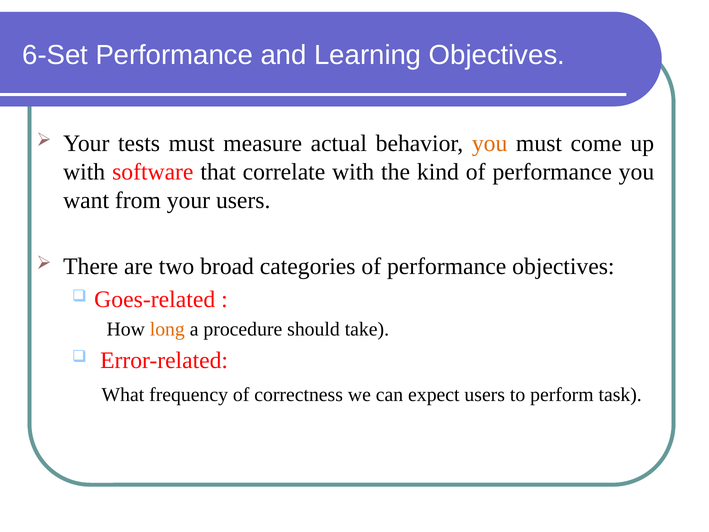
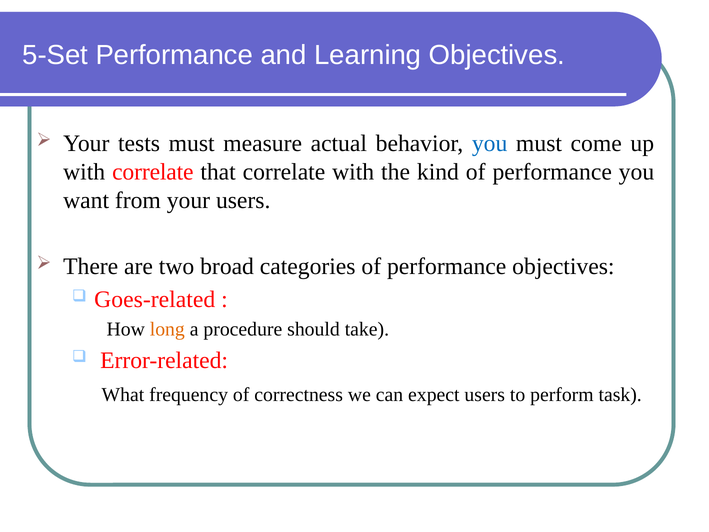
6-Set: 6-Set -> 5-Set
you at (490, 143) colour: orange -> blue
with software: software -> correlate
